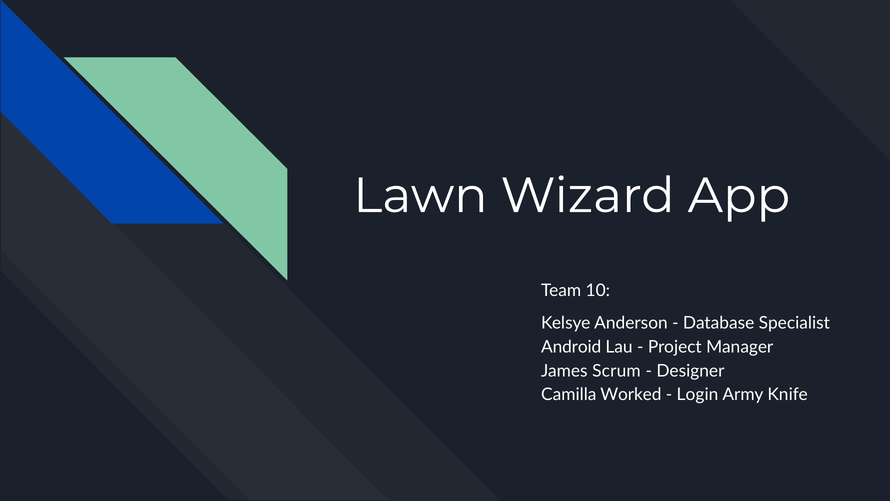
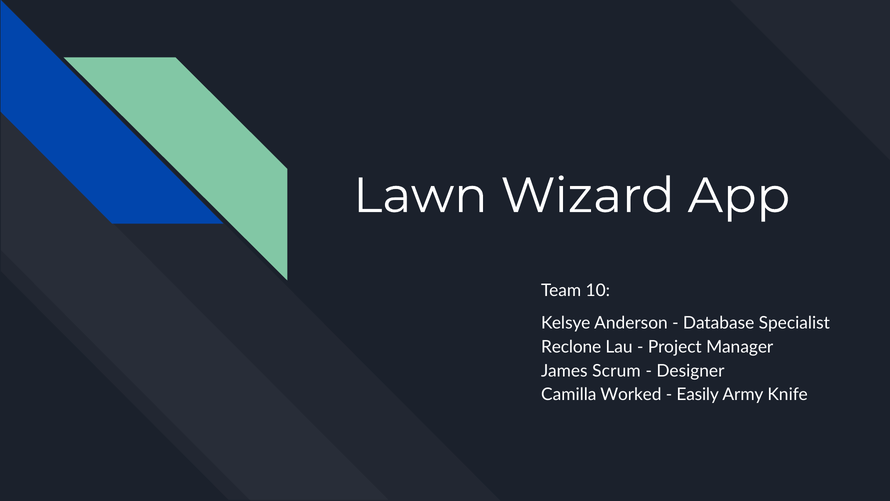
Android: Android -> Reclone
Login: Login -> Easily
